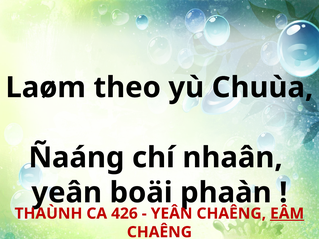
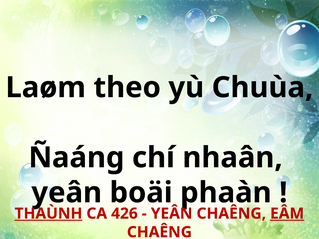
THAÙNH underline: none -> present
